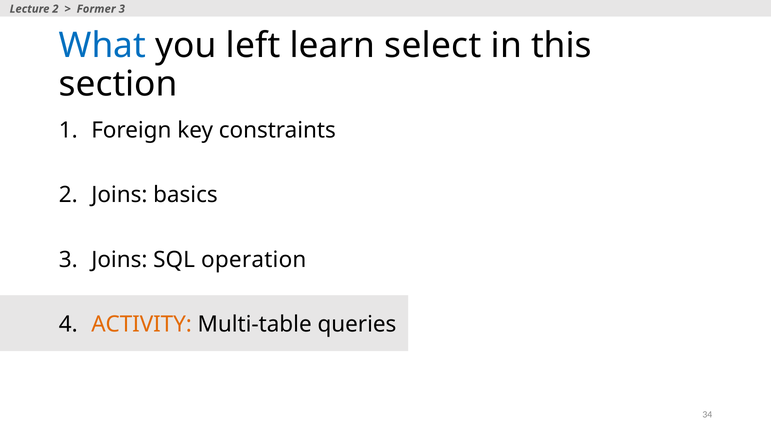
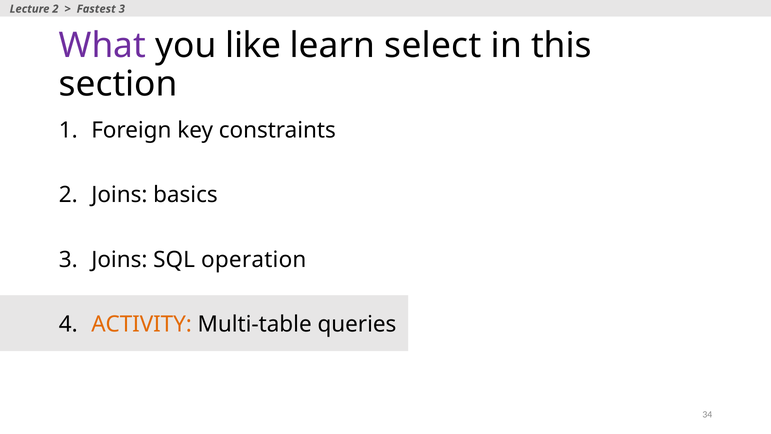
Former: Former -> Fastest
What colour: blue -> purple
left: left -> like
